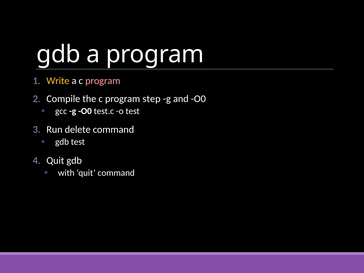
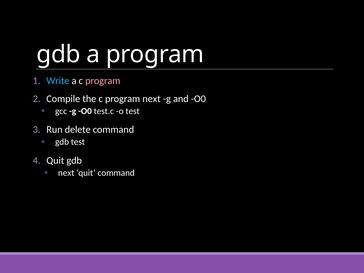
Write colour: yellow -> light blue
program step: step -> next
with at (66, 173): with -> next
